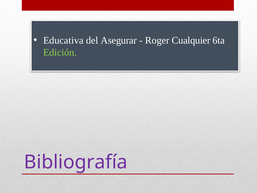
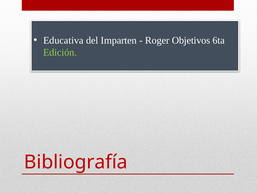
Asegurar: Asegurar -> Imparten
Cualquier: Cualquier -> Objetivos
Bibliografía colour: purple -> red
